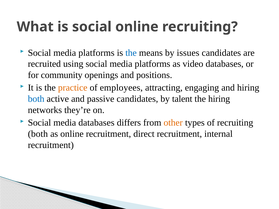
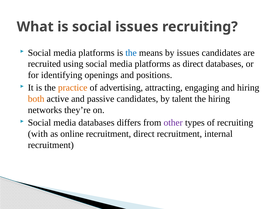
social online: online -> issues
as video: video -> direct
community: community -> identifying
employees: employees -> advertising
both at (36, 99) colour: blue -> orange
other colour: orange -> purple
both at (38, 134): both -> with
